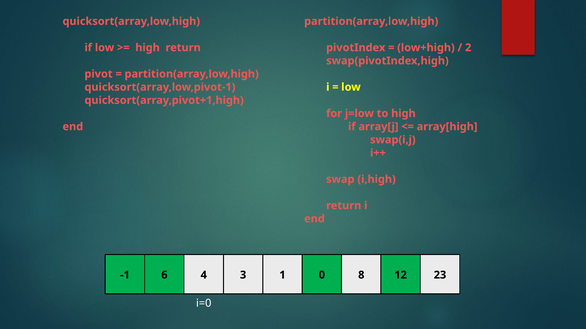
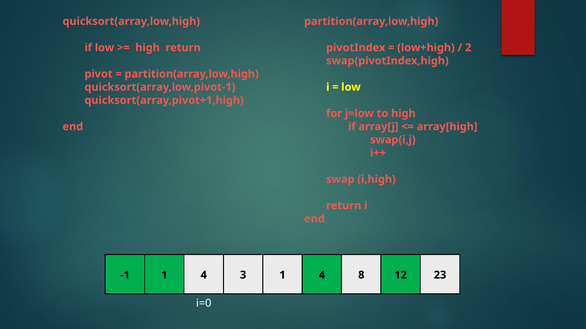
-1 6: 6 -> 1
1 0: 0 -> 4
